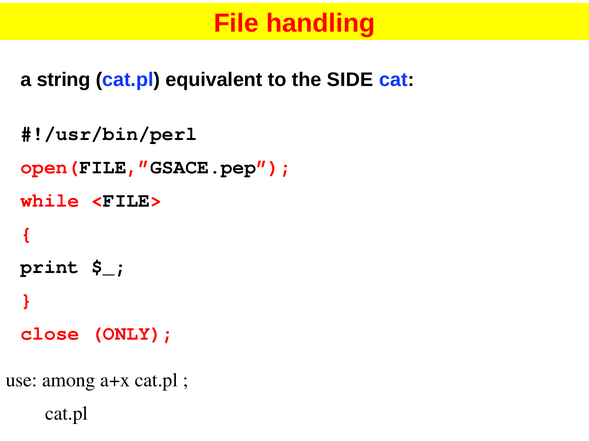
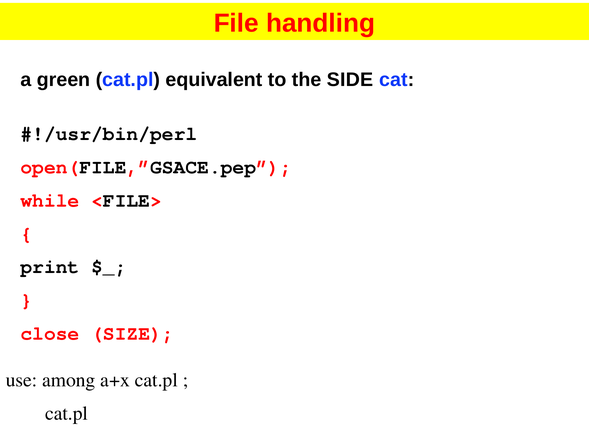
string: string -> green
ONLY: ONLY -> SIZE
